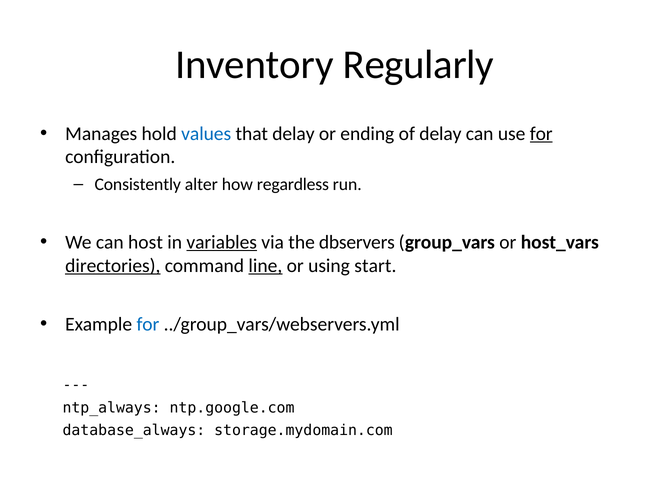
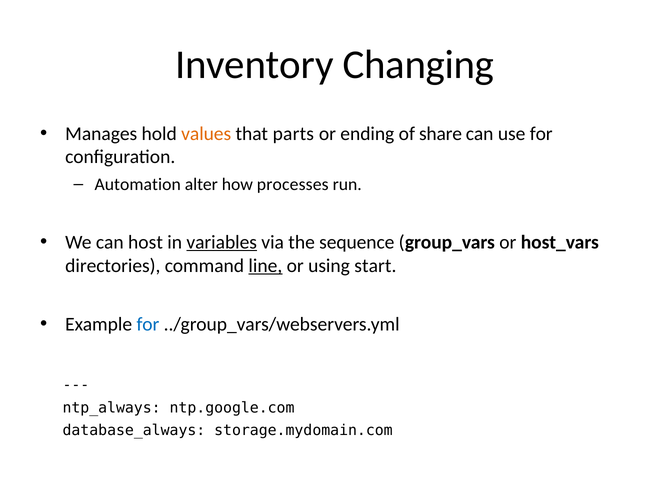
Regularly: Regularly -> Changing
values colour: blue -> orange
that delay: delay -> parts
of delay: delay -> share
for at (541, 133) underline: present -> none
Consistently: Consistently -> Automation
regardless: regardless -> processes
dbservers: dbservers -> sequence
directories underline: present -> none
